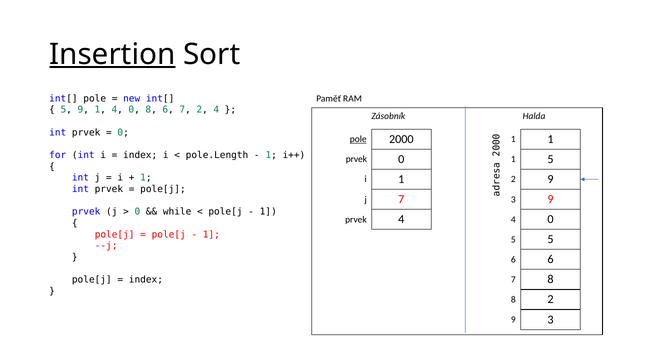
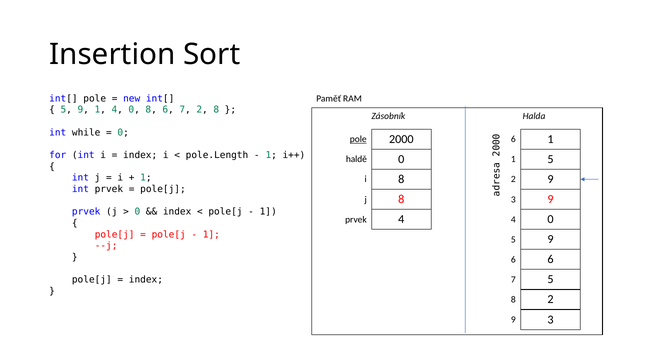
Insertion underline: present -> none
2 4: 4 -> 8
prvek at (86, 132): prvek -> while
0 1: 1 -> 6
prvek at (356, 159): prvek -> haldě
i 1: 1 -> 8
j 7: 7 -> 8
while at (177, 212): while -> index
5 at (551, 239): 5 -> 9
7 8: 8 -> 5
